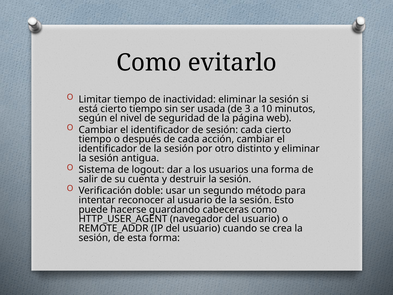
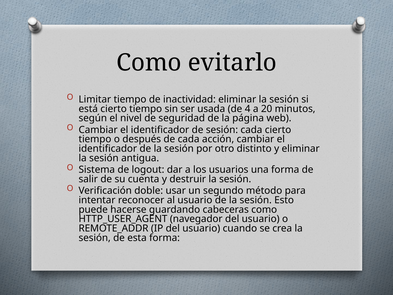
3: 3 -> 4
10: 10 -> 20
